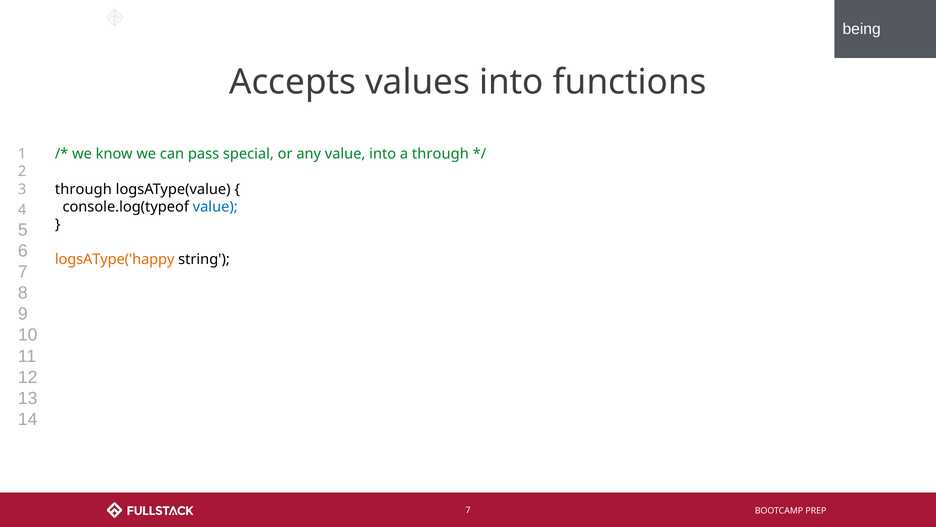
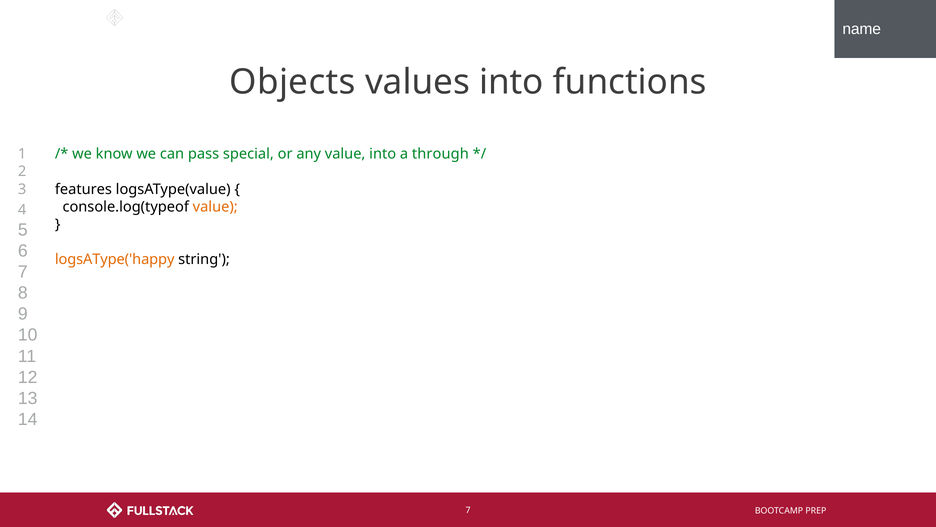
being: being -> name
Accepts: Accepts -> Objects
through at (83, 189): through -> features
value at (215, 207) colour: blue -> orange
